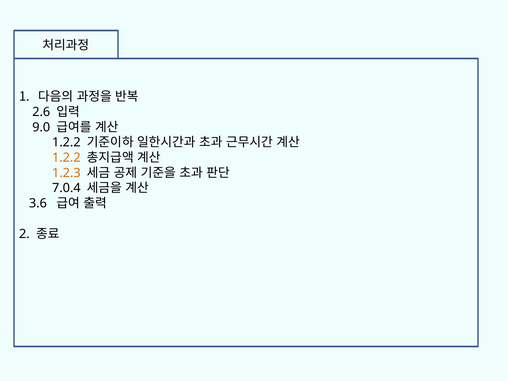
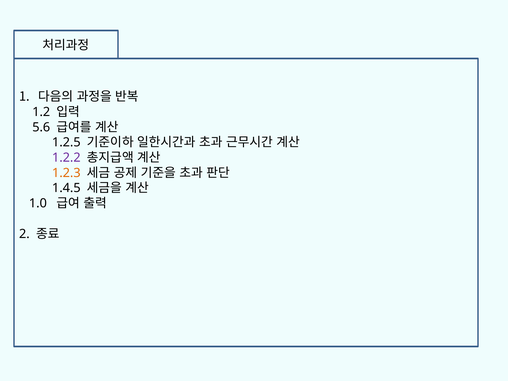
2.6: 2.6 -> 1.2
9.0: 9.0 -> 5.6
1.2.2 at (66, 142): 1.2.2 -> 1.2.5
1.2.2 at (66, 158) colour: orange -> purple
7.0.4: 7.0.4 -> 1.4.5
3.6: 3.6 -> 1.0
